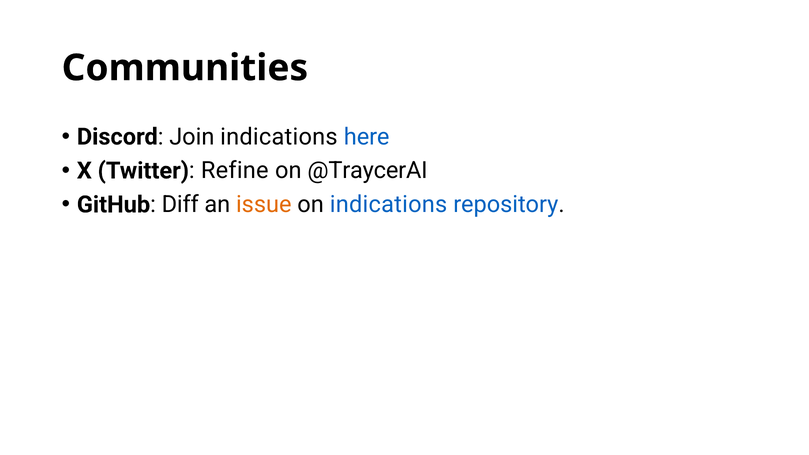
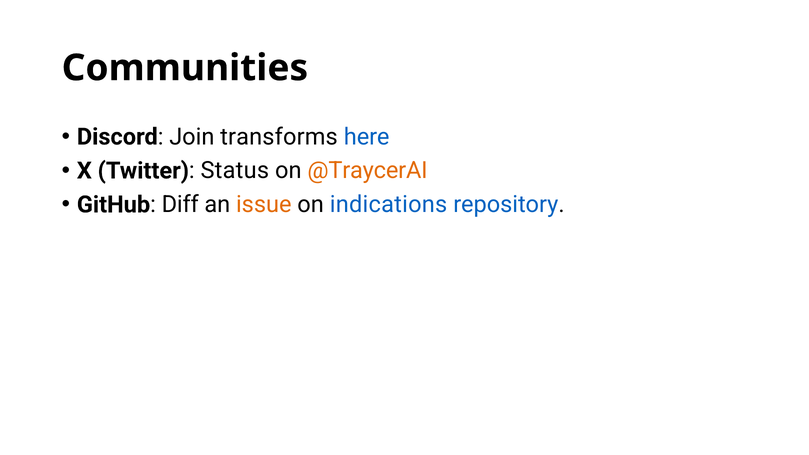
Join indications: indications -> transforms
Refine: Refine -> Status
@TraycerAI colour: black -> orange
